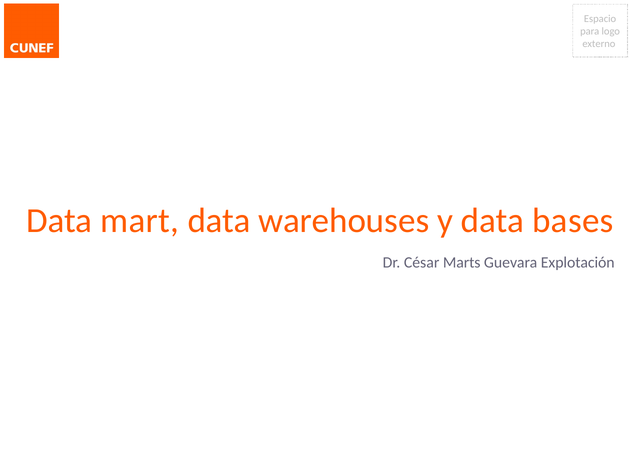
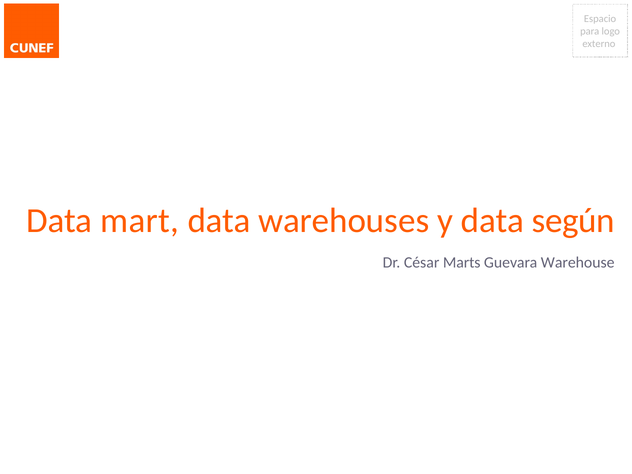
bases: bases -> según
Explotación: Explotación -> Warehouse
